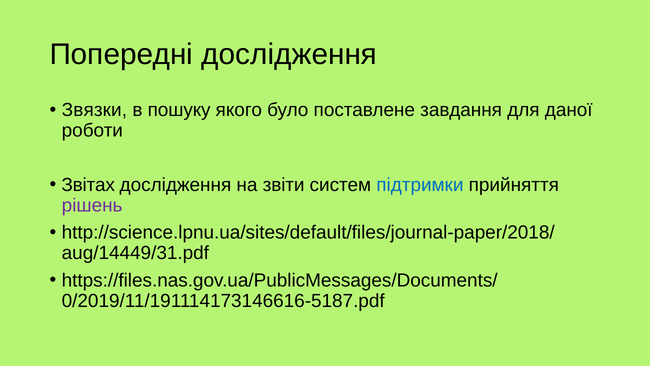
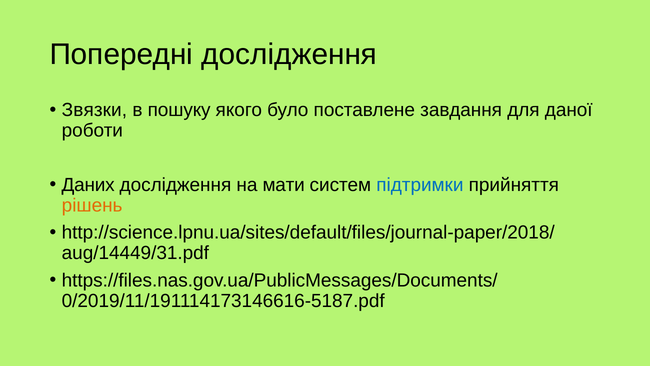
Звітах: Звітах -> Даних
звіти: звіти -> мати
рішень colour: purple -> orange
